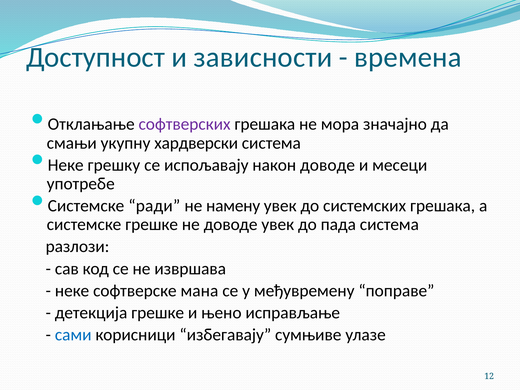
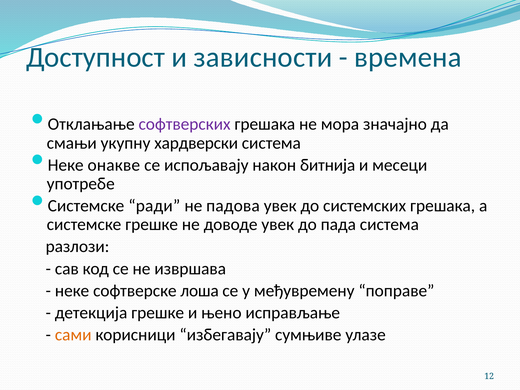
грешку: грешку -> онакве
након доводе: доводе -> битнија
намену: намену -> падова
мана: мана -> лоша
сами colour: blue -> orange
